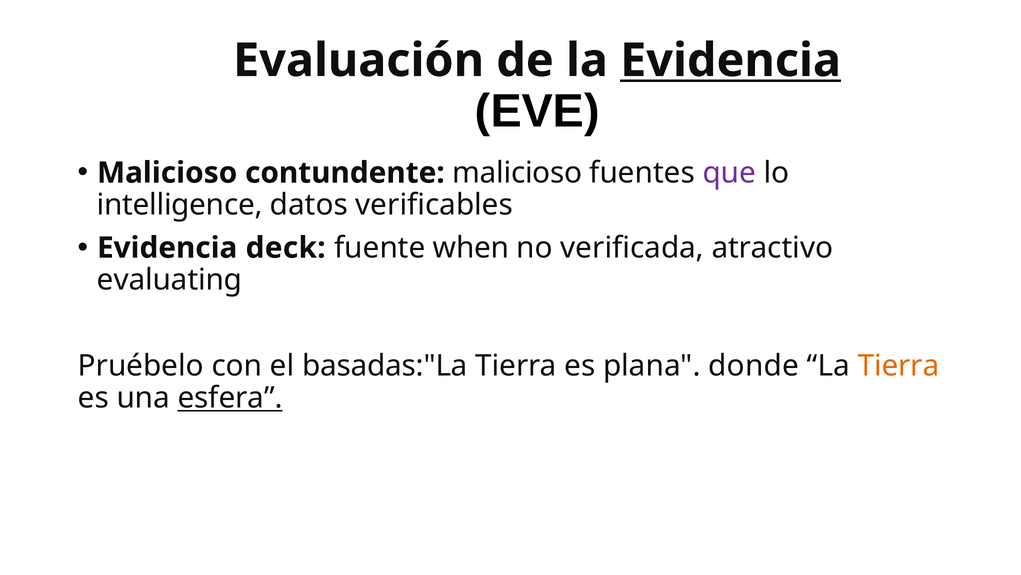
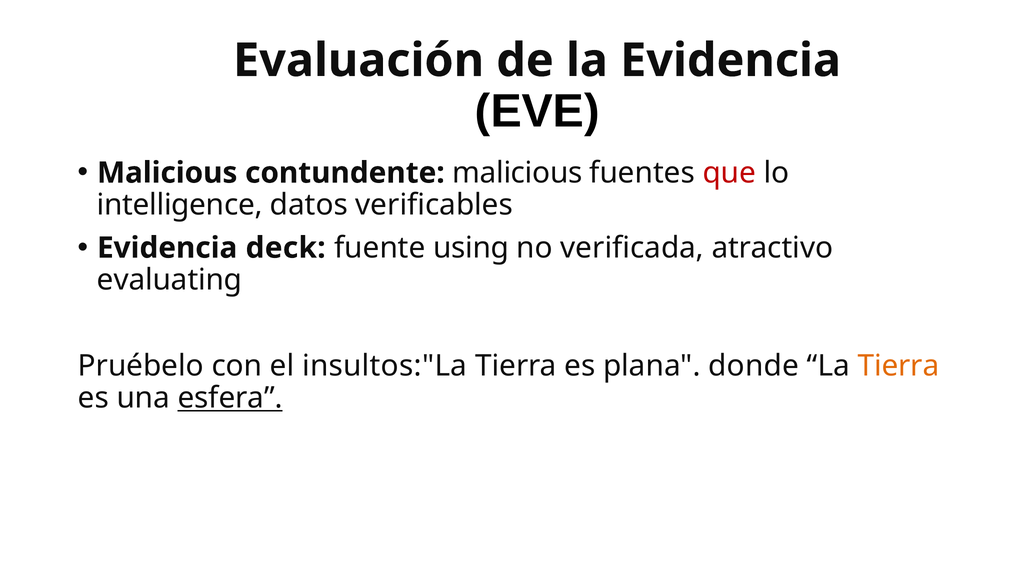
Evidencia at (731, 61) underline: present -> none
Malicioso at (167, 173): Malicioso -> Malicious
contundente malicioso: malicioso -> malicious
que colour: purple -> red
when: when -> using
basadas:"La: basadas:"La -> insultos:"La
